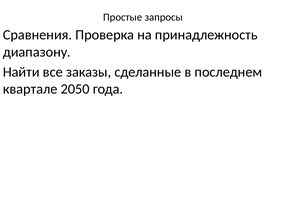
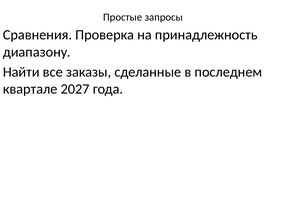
2050: 2050 -> 2027
